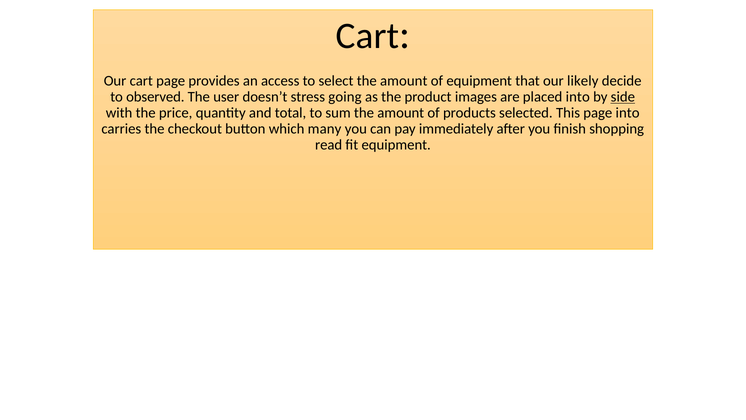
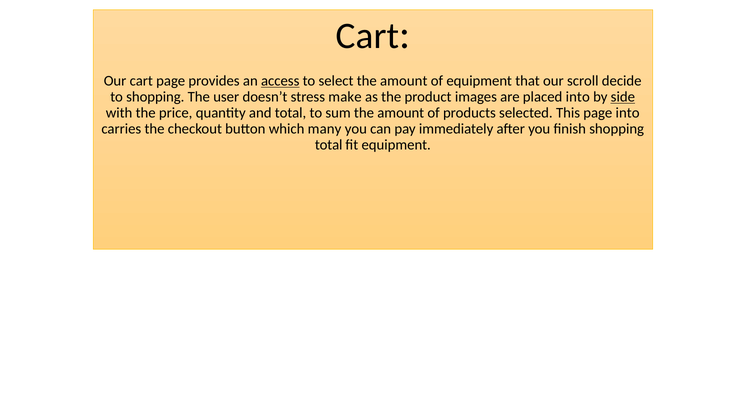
access underline: none -> present
likely: likely -> scroll
to observed: observed -> shopping
going: going -> make
read at (329, 145): read -> total
